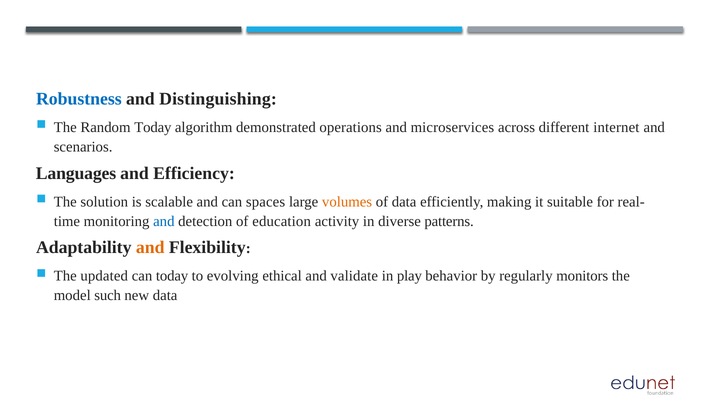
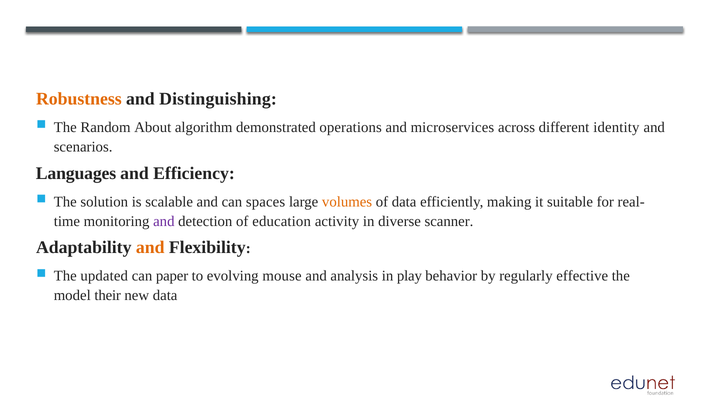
Robustness colour: blue -> orange
Random Today: Today -> About
internet: internet -> identity
and at (164, 221) colour: blue -> purple
patterns: patterns -> scanner
can today: today -> paper
ethical: ethical -> mouse
validate: validate -> analysis
monitors: monitors -> effective
such: such -> their
